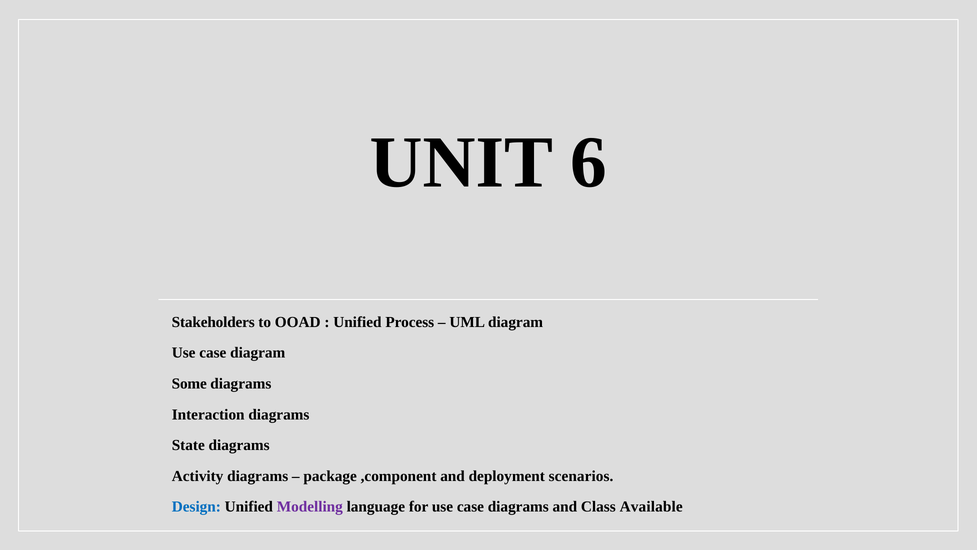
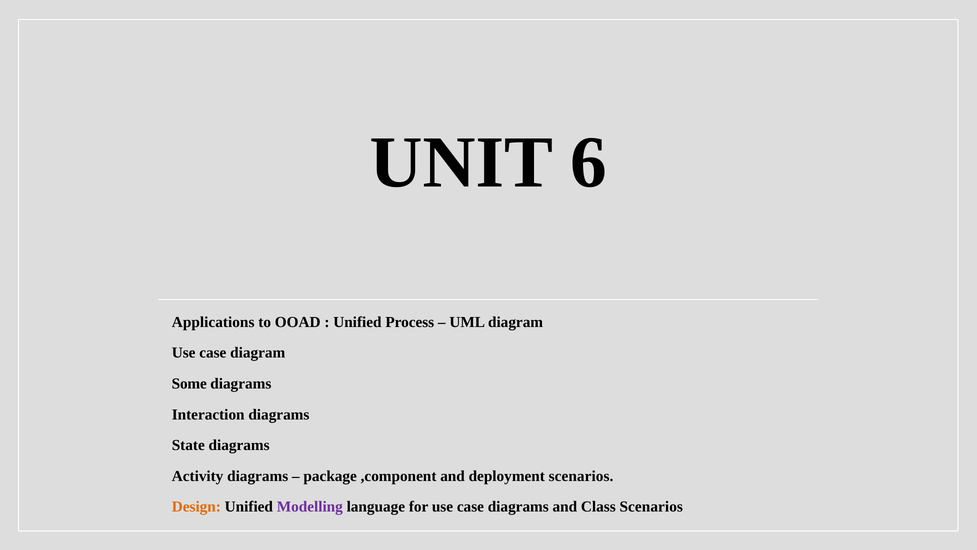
Stakeholders: Stakeholders -> Applications
Design colour: blue -> orange
Class Available: Available -> Scenarios
